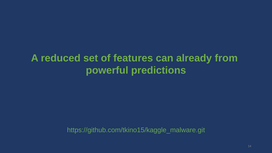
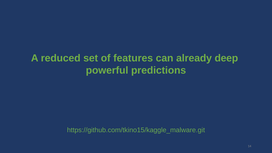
from: from -> deep
